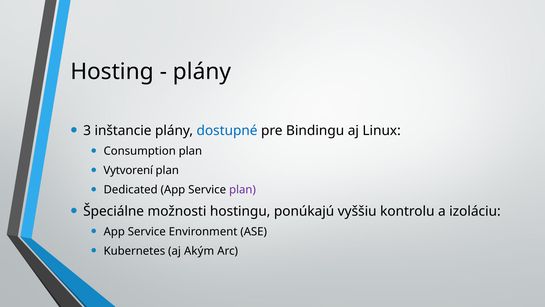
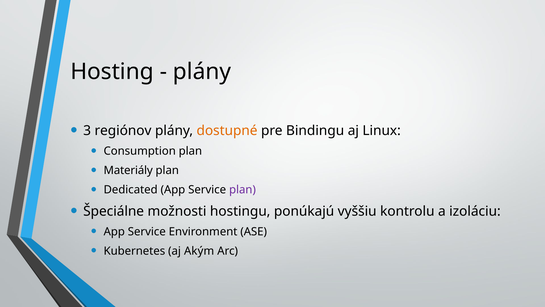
inštancie: inštancie -> regiónov
dostupné colour: blue -> orange
Vytvorení: Vytvorení -> Materiály
